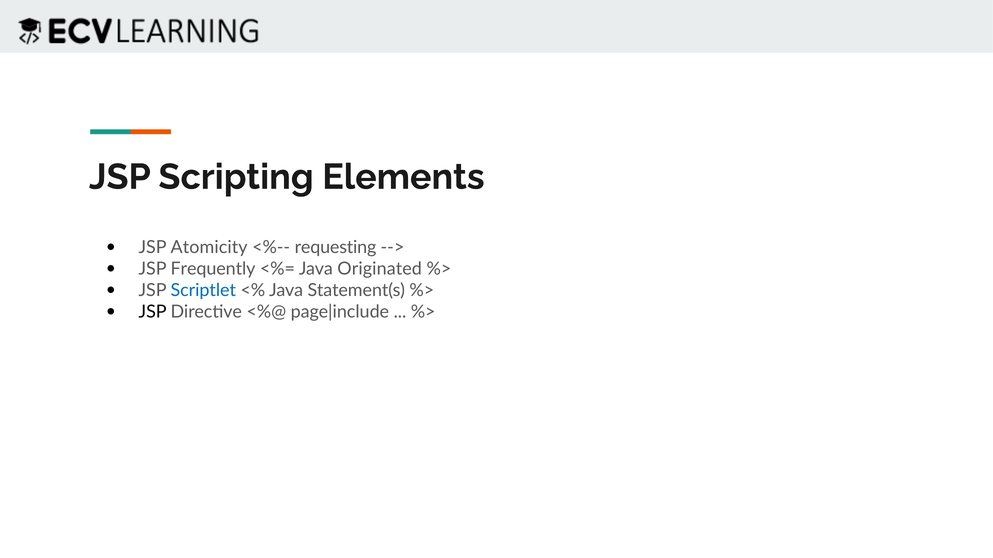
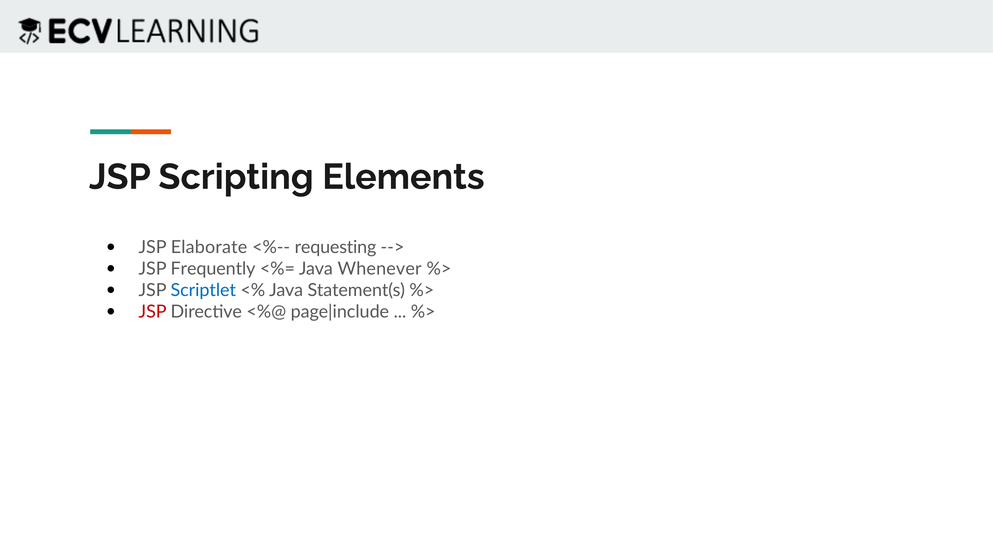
Atomicity: Atomicity -> Elaborate
Originated: Originated -> Whenever
JSP at (153, 312) colour: black -> red
